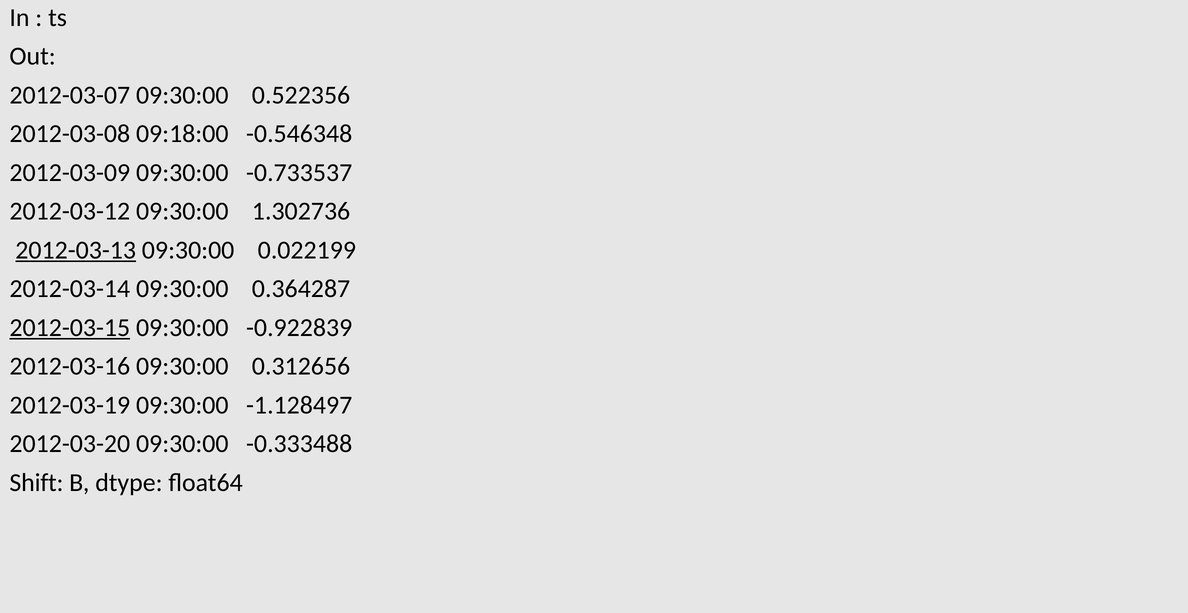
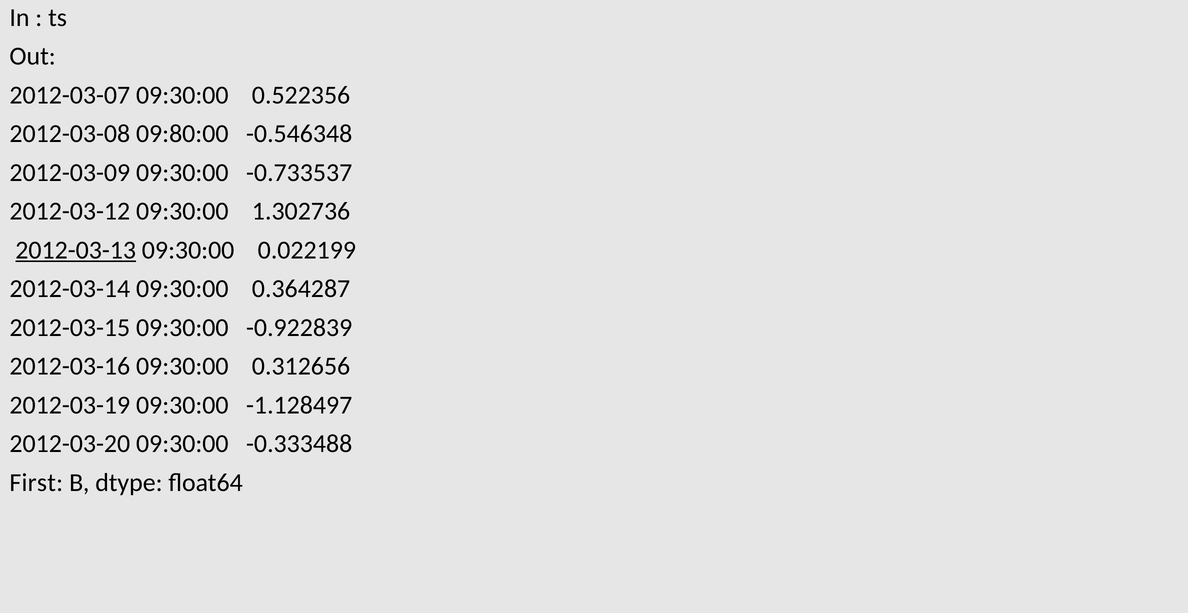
09:18:00: 09:18:00 -> 09:80:00
2012-03-15 underline: present -> none
Shift: Shift -> First
